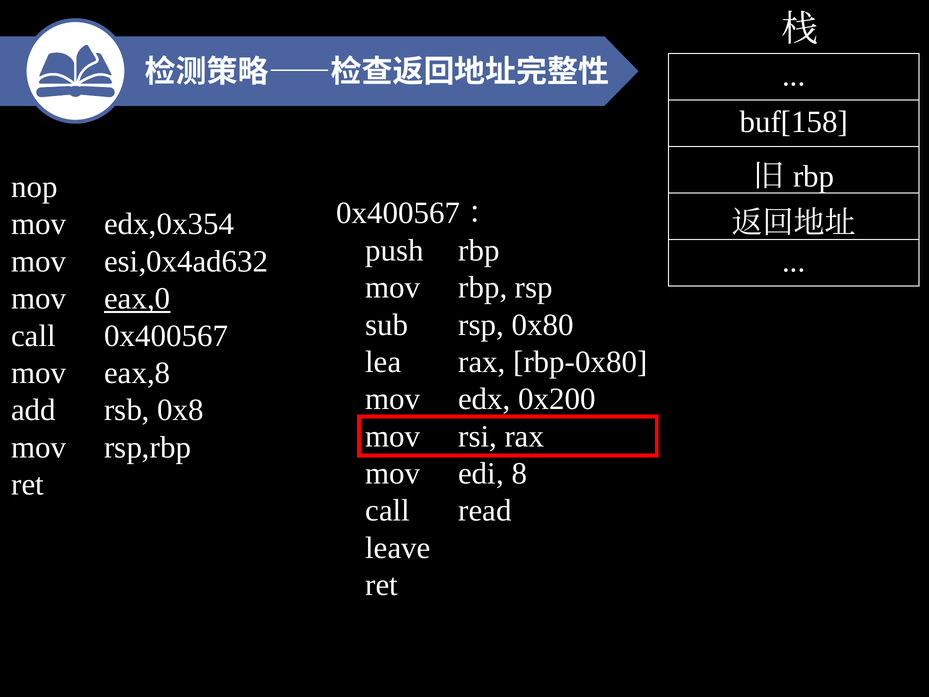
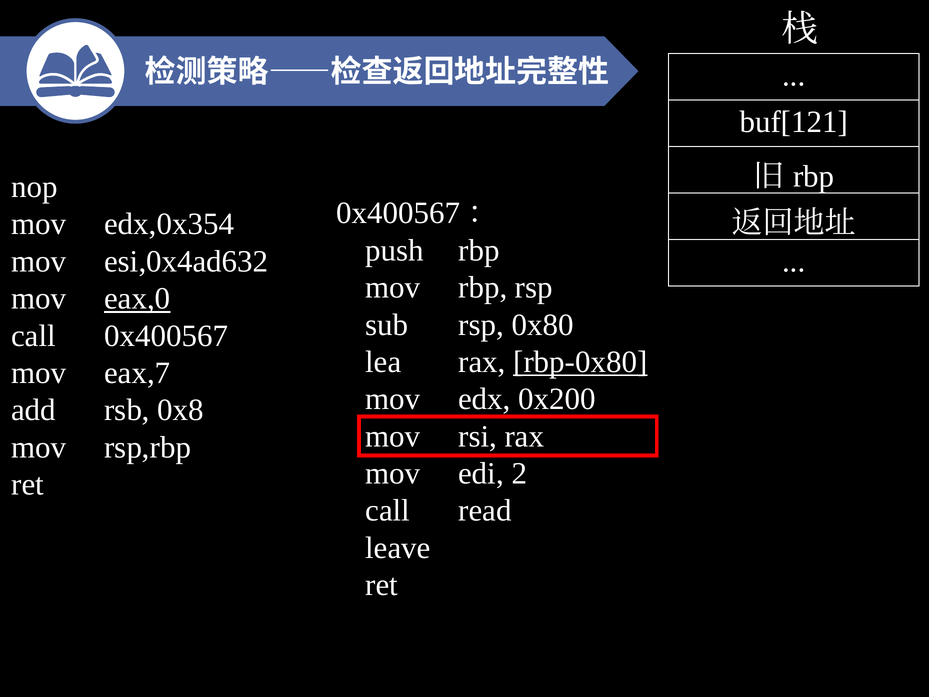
buf[158: buf[158 -> buf[121
rbp-0x80 underline: none -> present
eax,8: eax,8 -> eax,7
8: 8 -> 2
